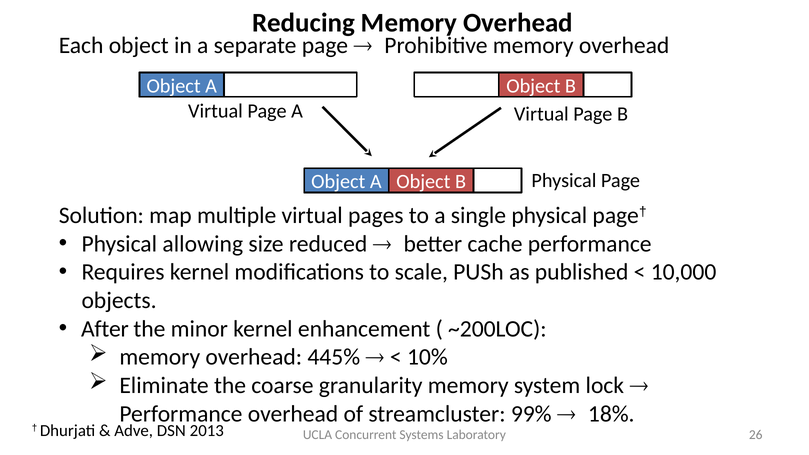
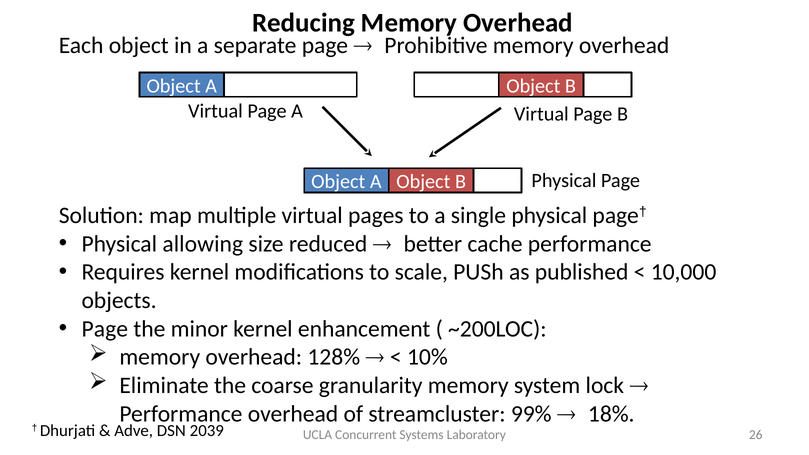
After at (105, 329): After -> Page
445%: 445% -> 128%
2013: 2013 -> 2039
